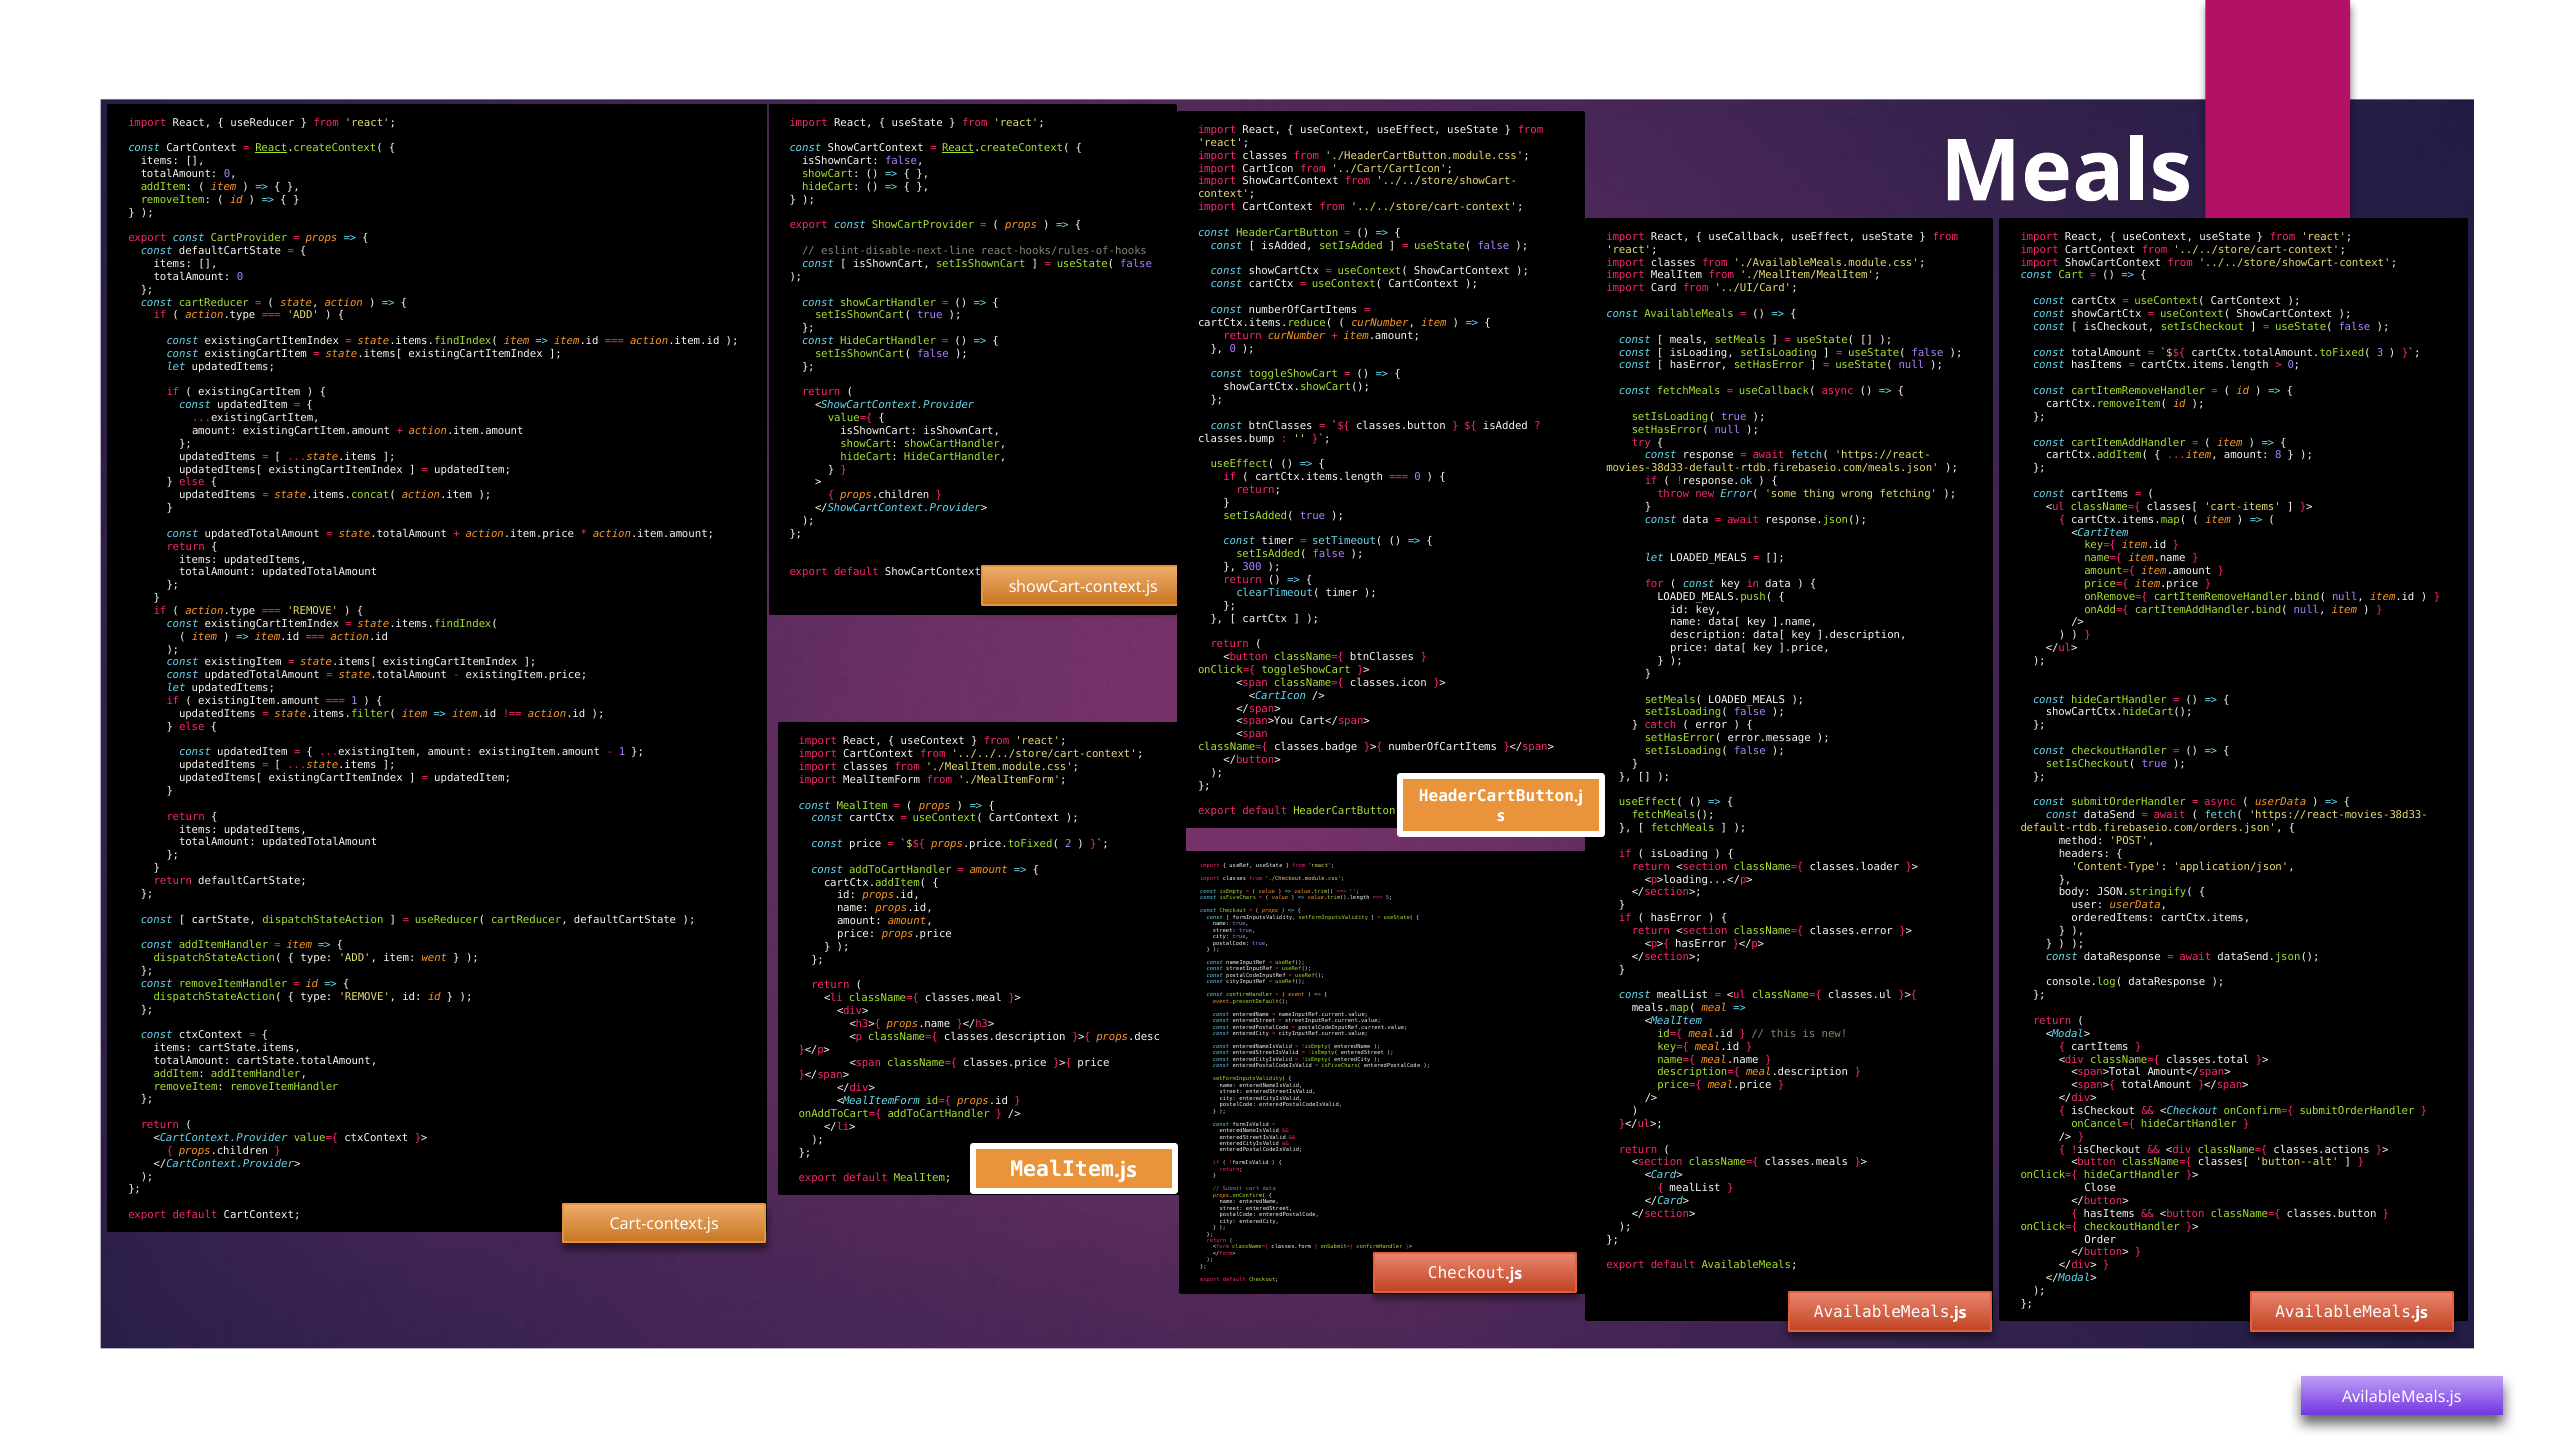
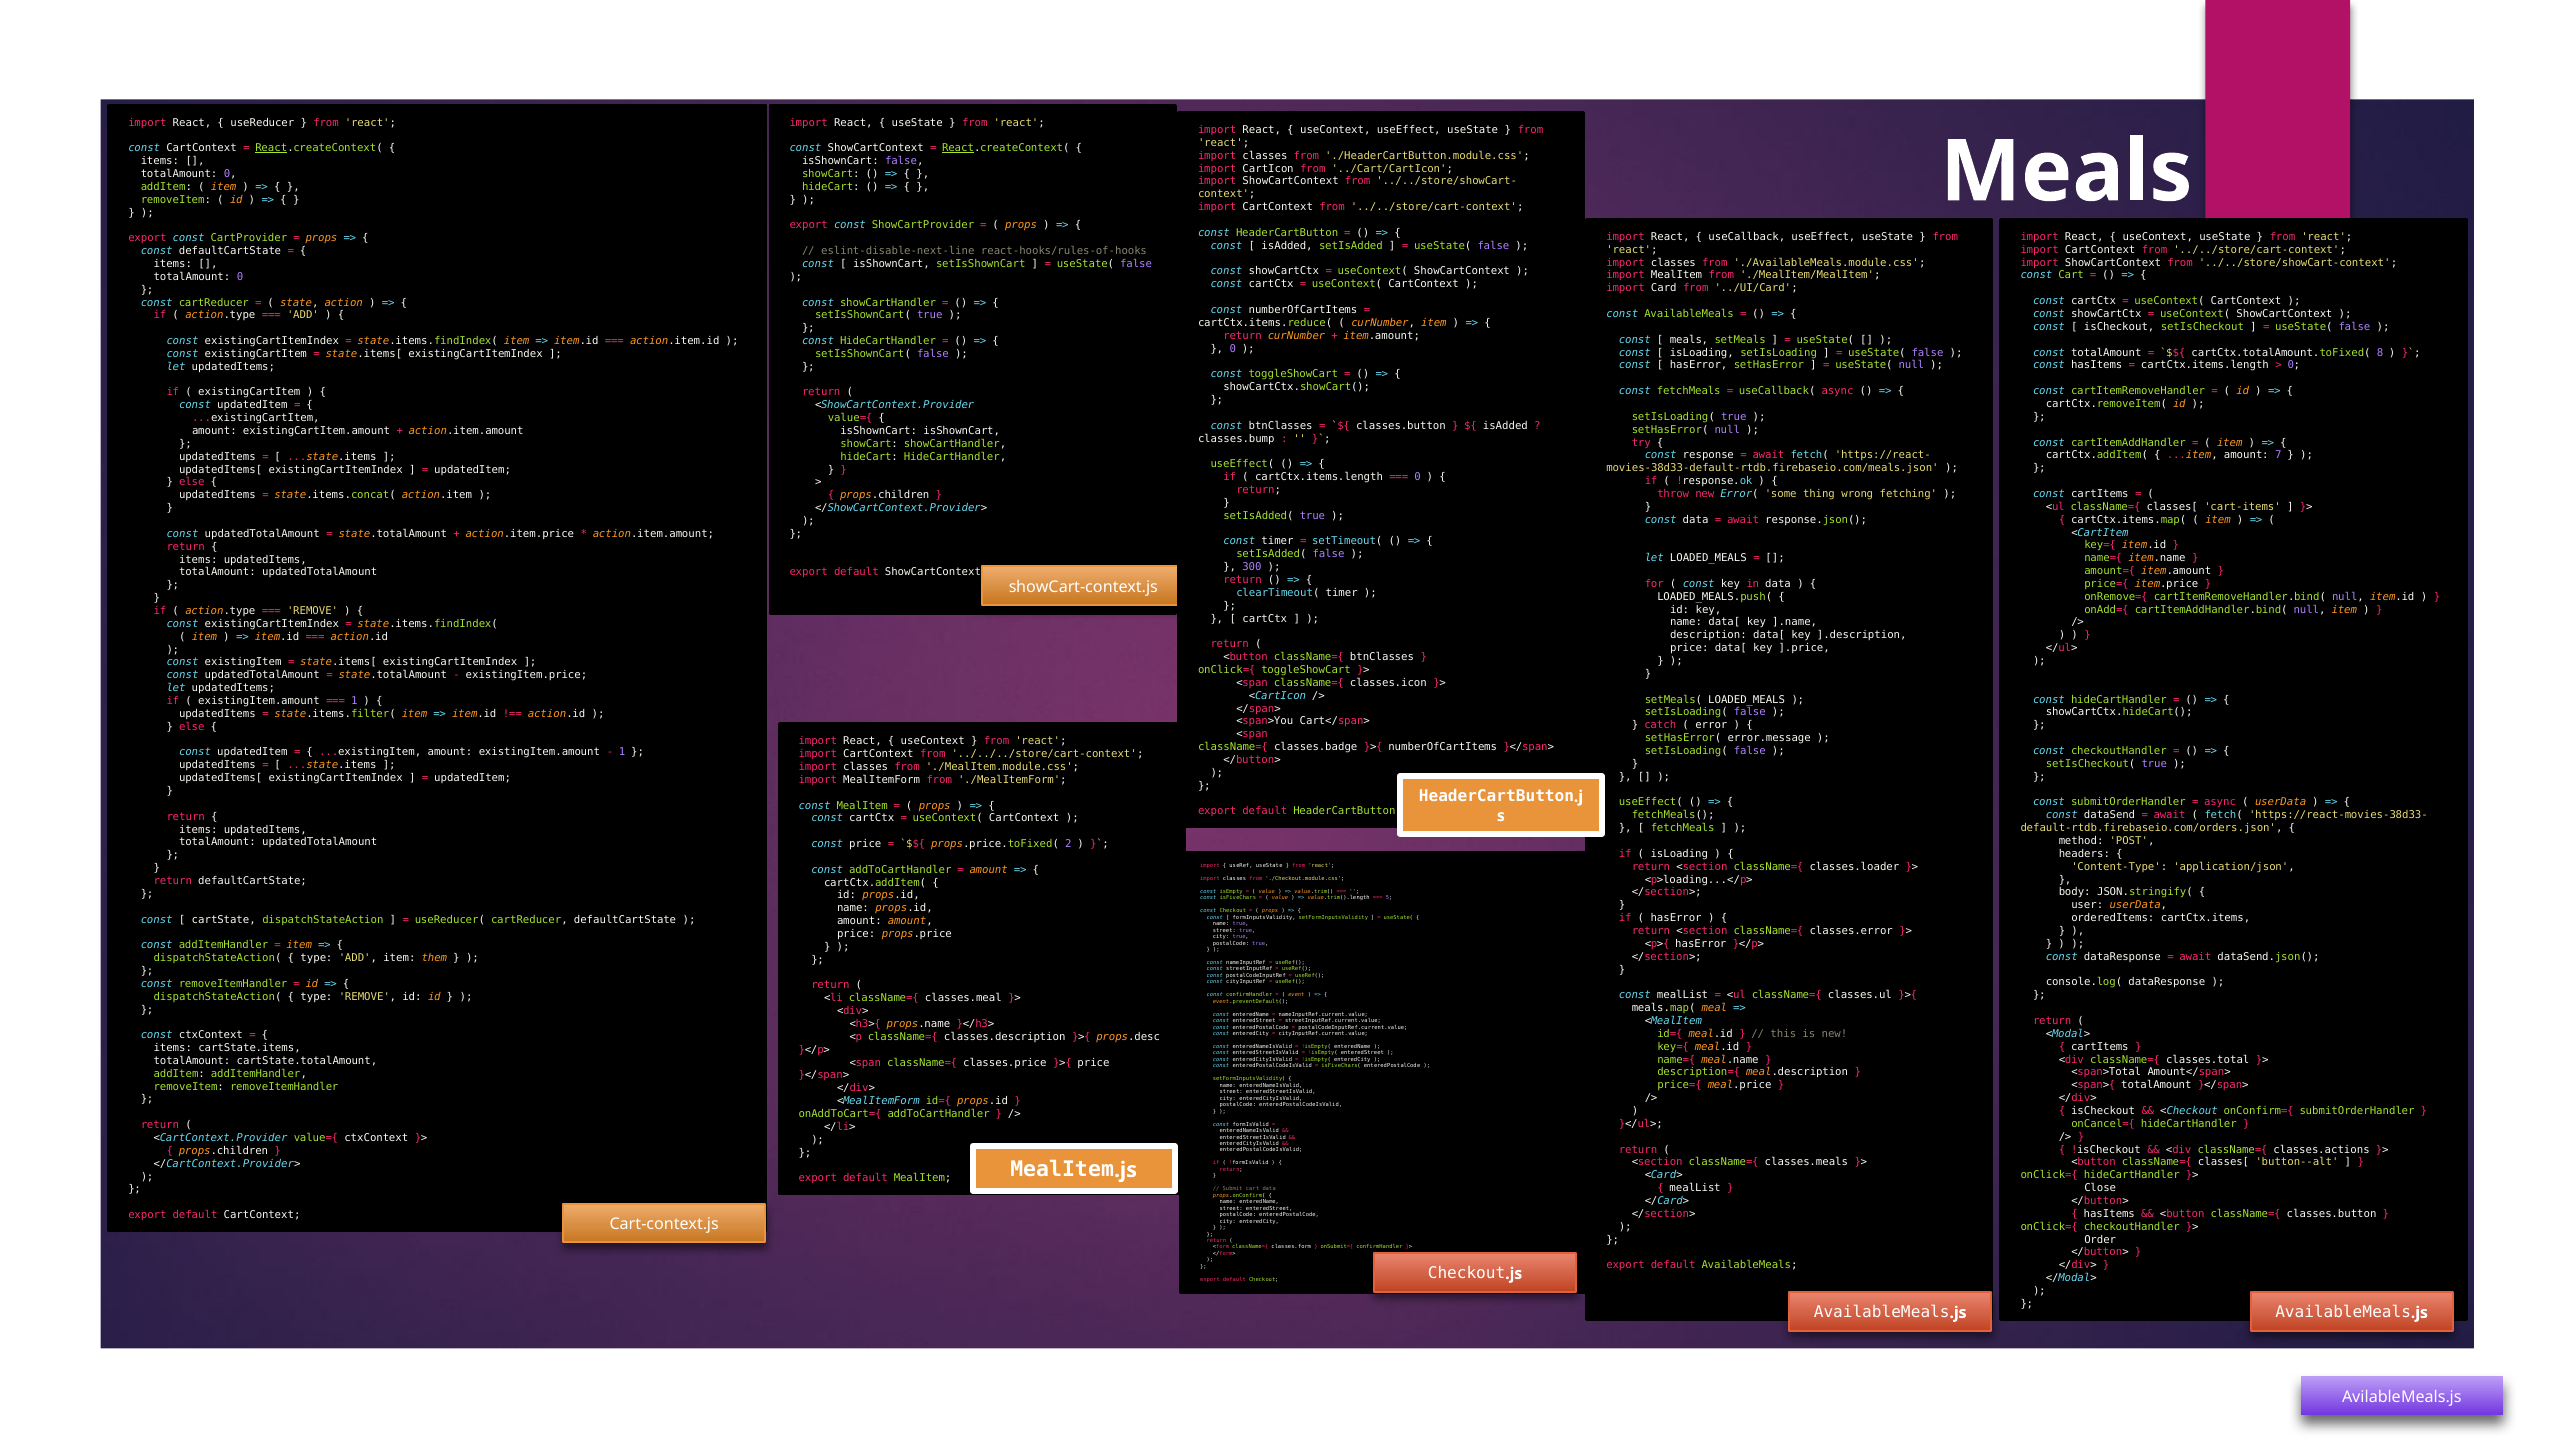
3: 3 -> 8
8: 8 -> 7
went: went -> them
